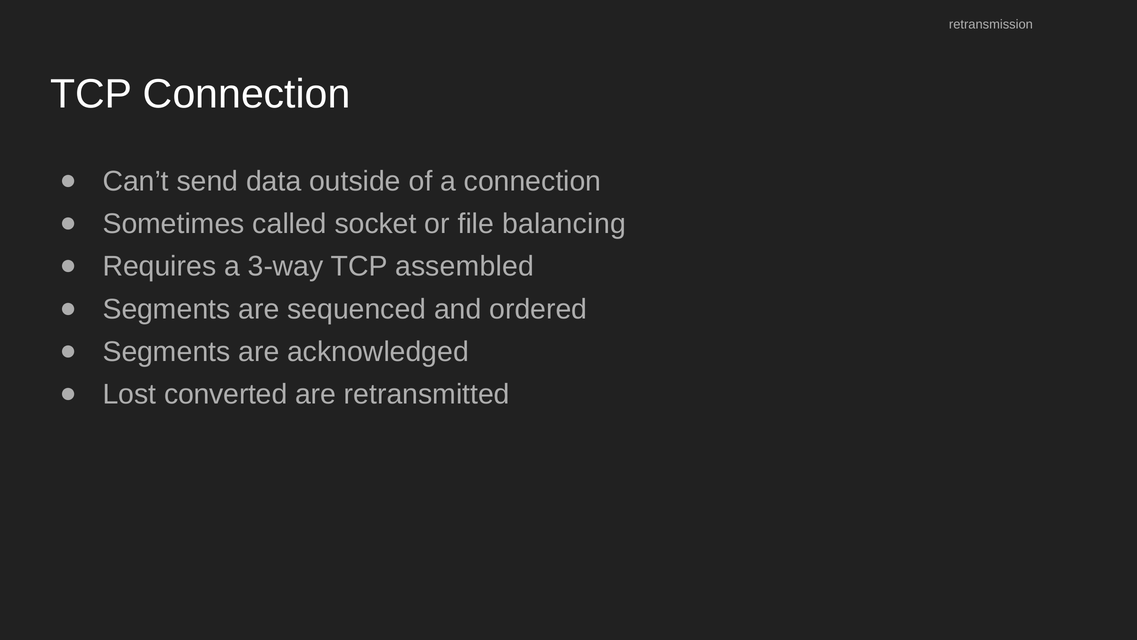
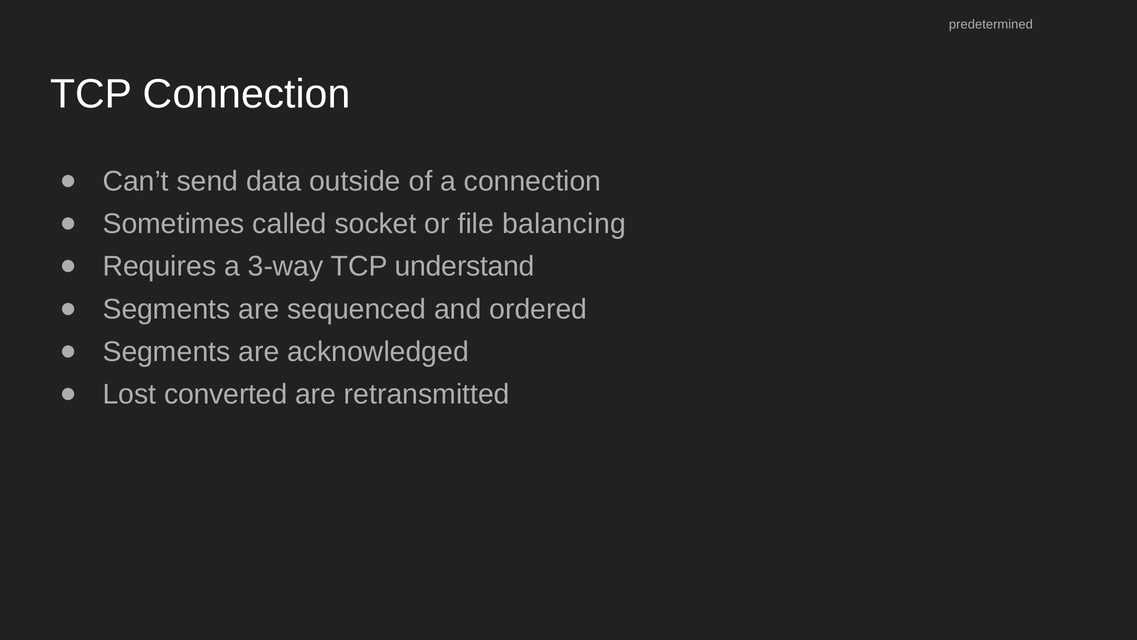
retransmission: retransmission -> predetermined
assembled: assembled -> understand
